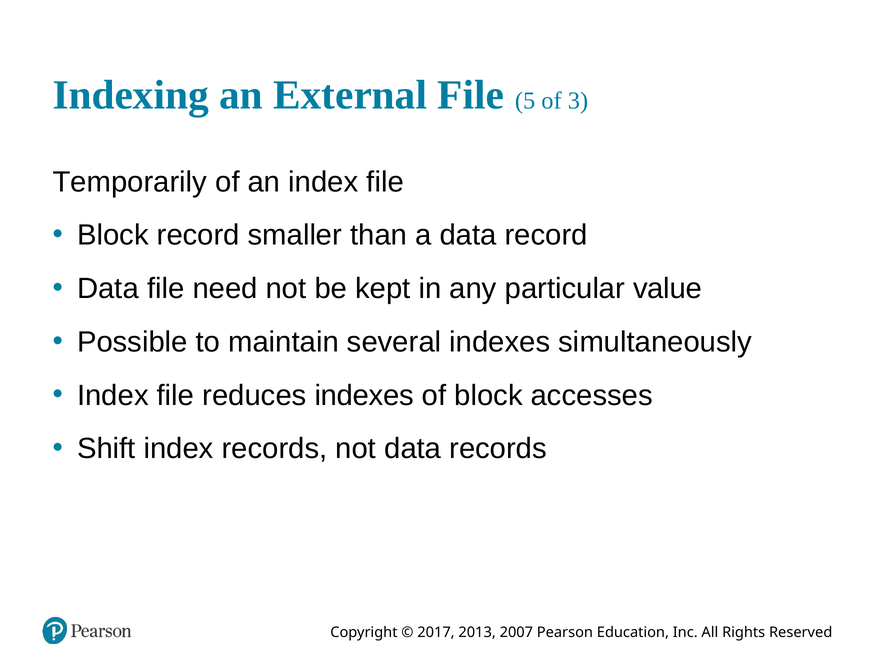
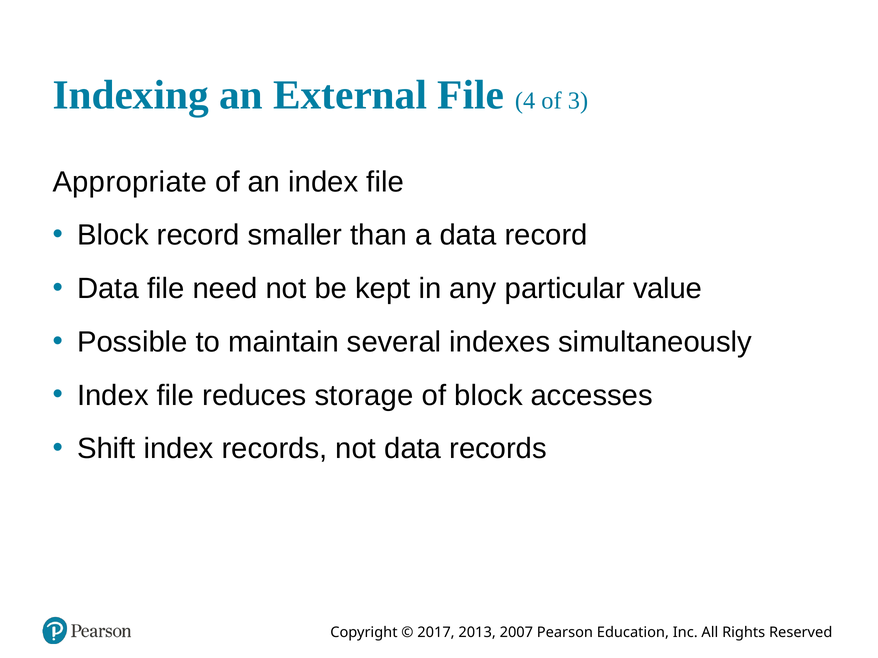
5: 5 -> 4
Temporarily: Temporarily -> Appropriate
reduces indexes: indexes -> storage
